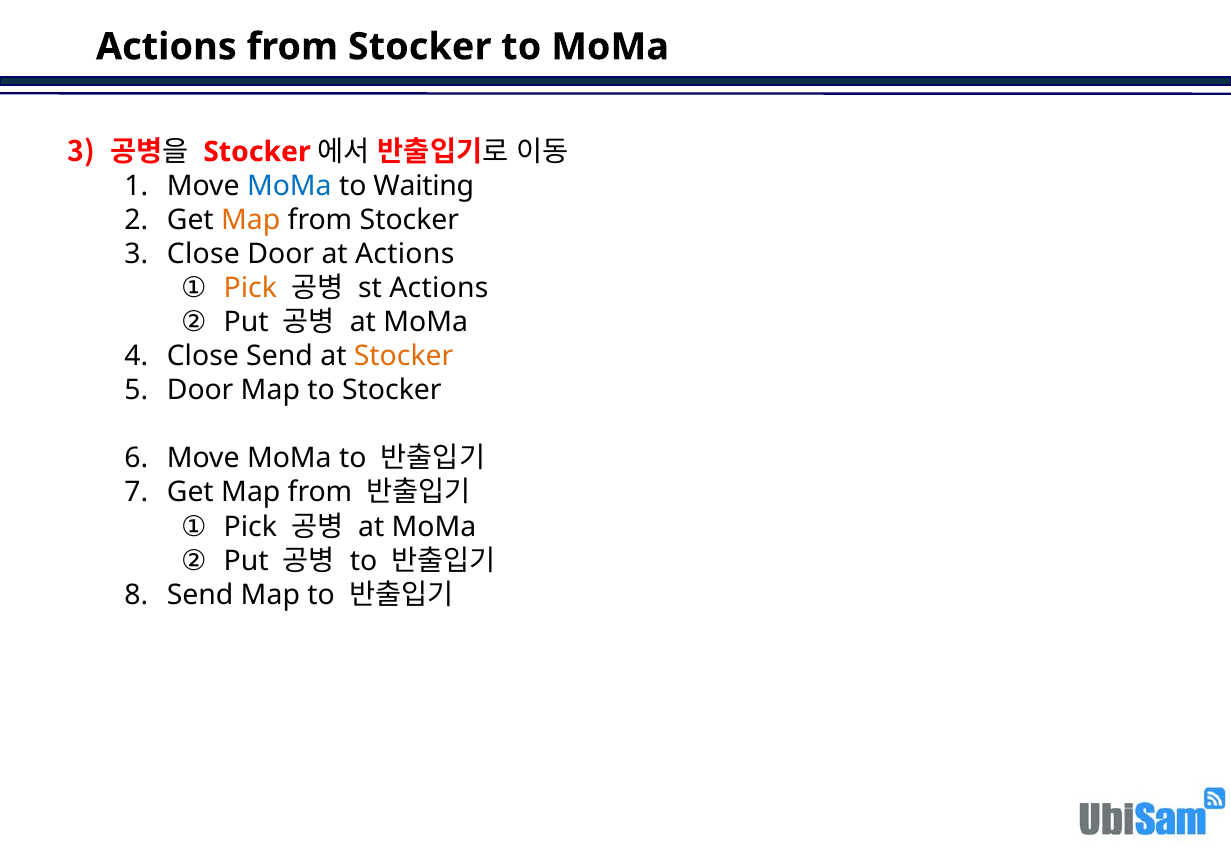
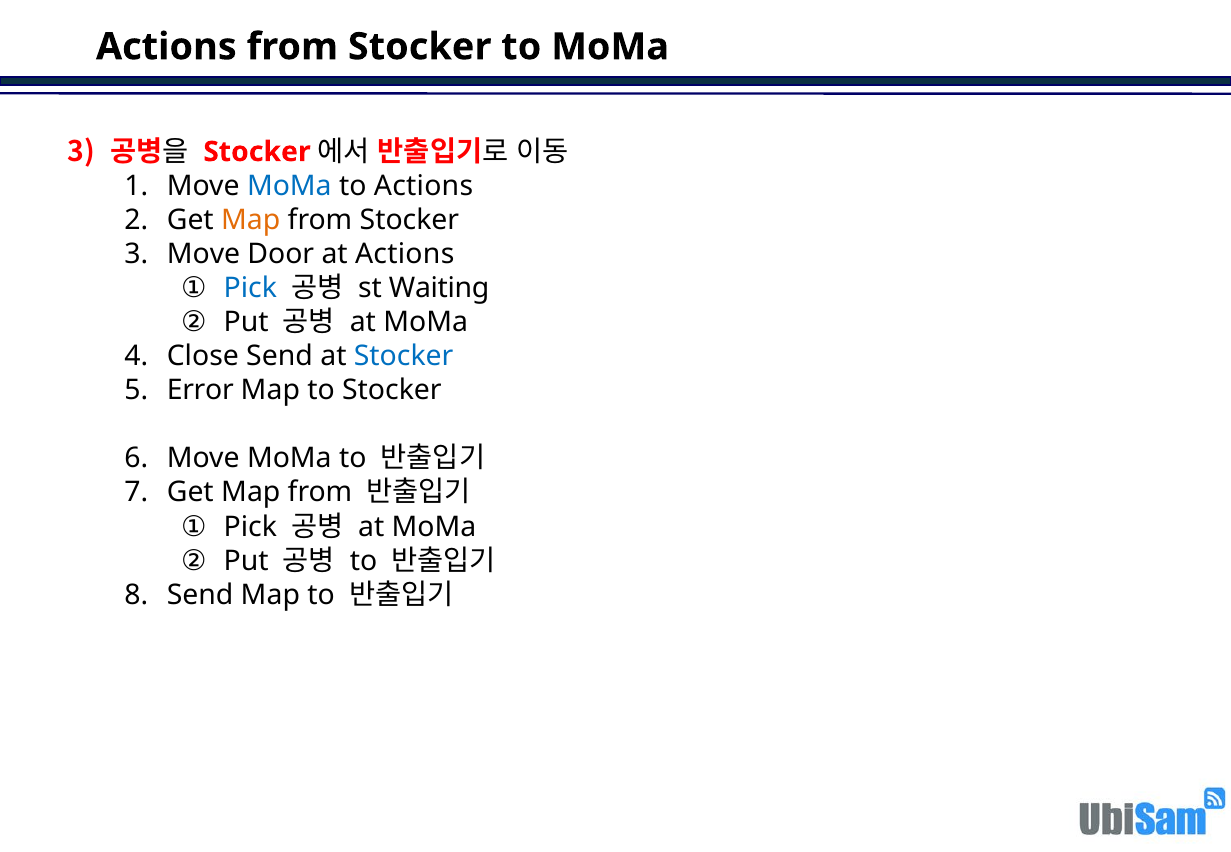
to Waiting: Waiting -> Actions
Close at (203, 254): Close -> Move
Pick at (250, 288) colour: orange -> blue
st Actions: Actions -> Waiting
Stocker at (404, 356) colour: orange -> blue
Door at (200, 390): Door -> Error
